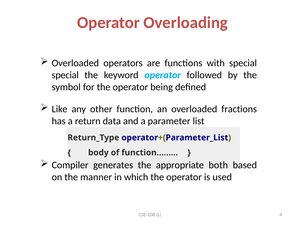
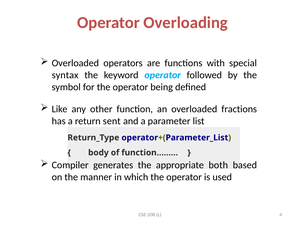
special at (65, 75): special -> syntax
data: data -> sent
